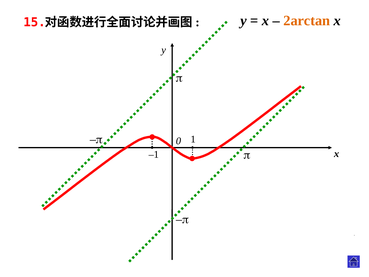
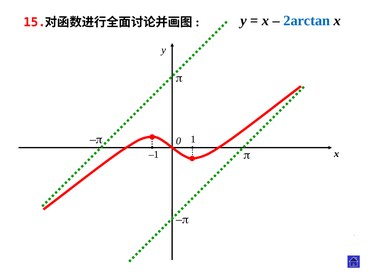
2arctan colour: orange -> blue
